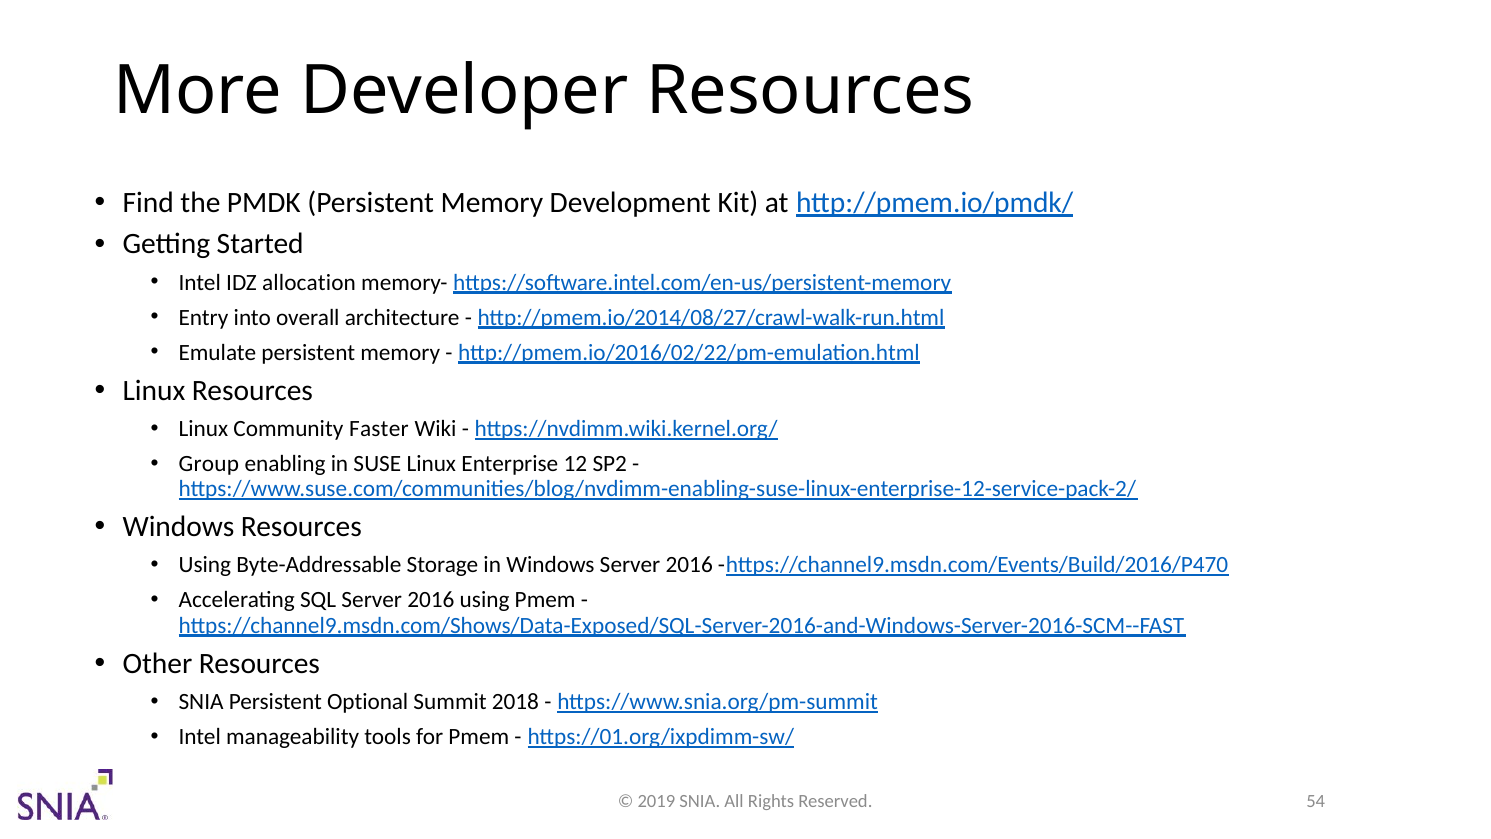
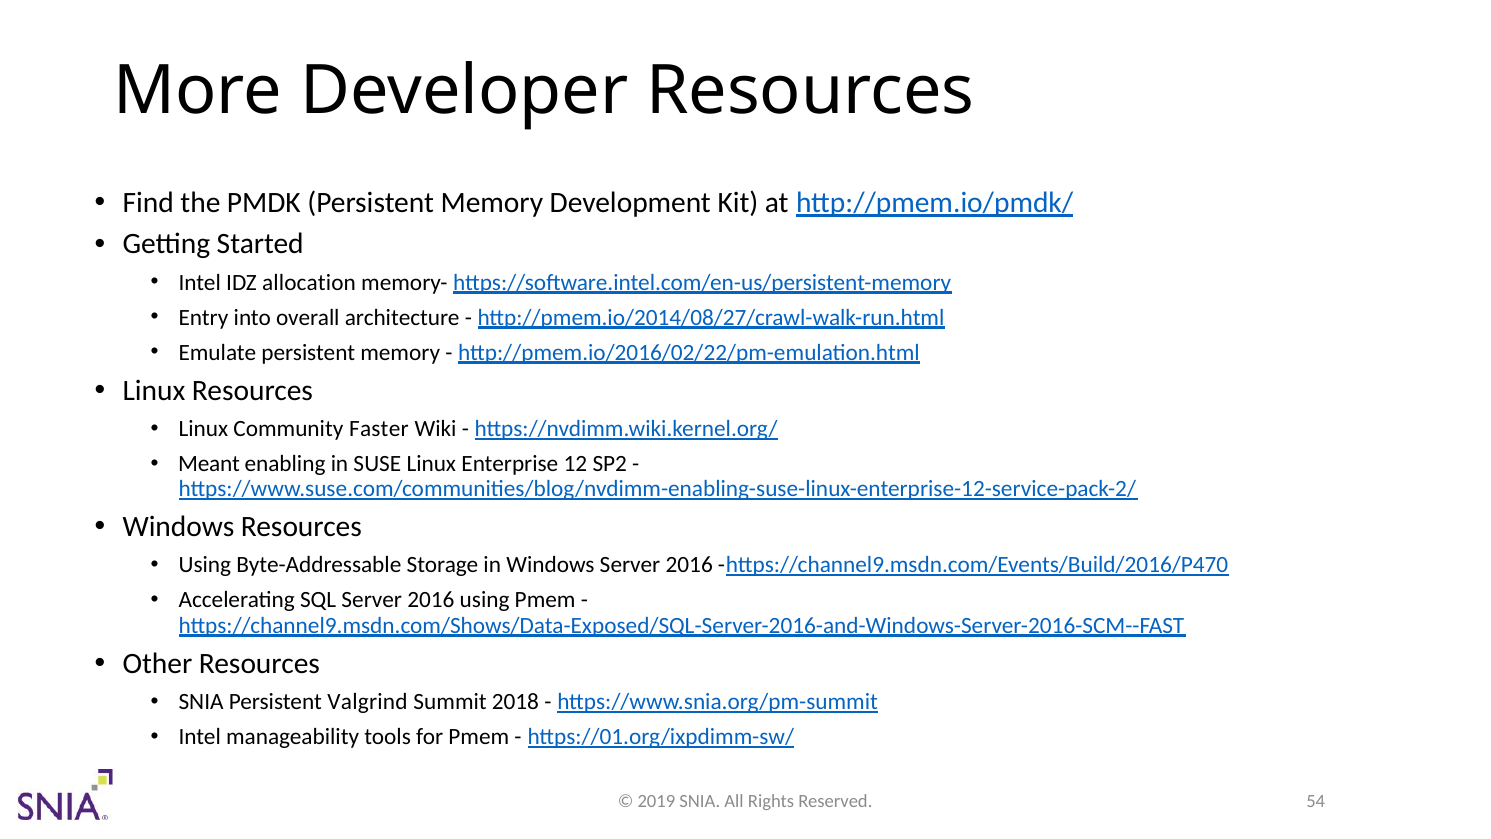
Group: Group -> Meant
Optional: Optional -> Valgrind
